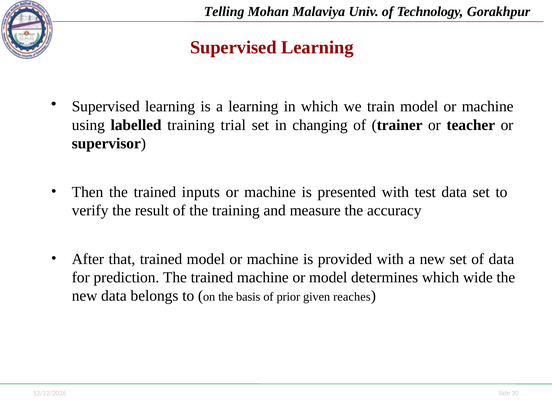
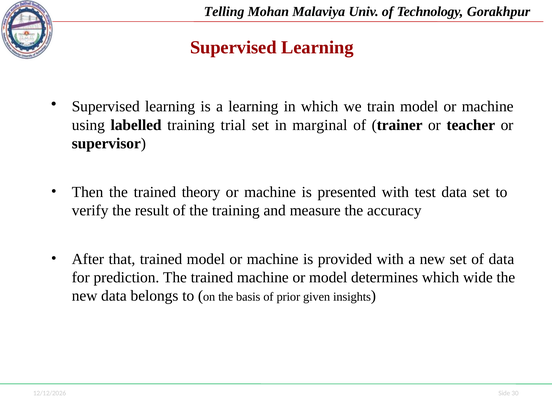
changing: changing -> marginal
inputs: inputs -> theory
reaches: reaches -> insights
